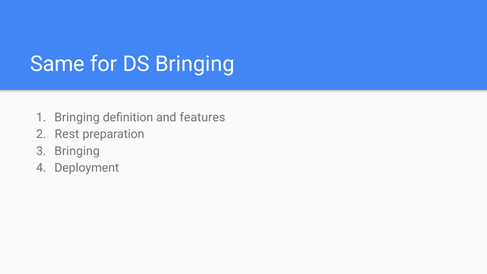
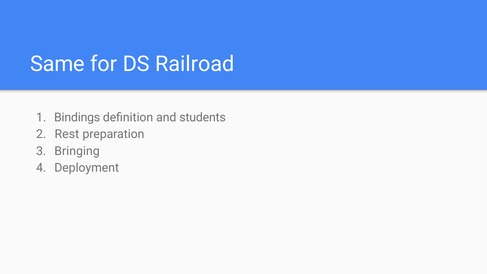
DS Bringing: Bringing -> Railroad
Bringing at (77, 117): Bringing -> Bindings
features: features -> students
